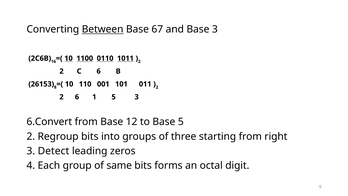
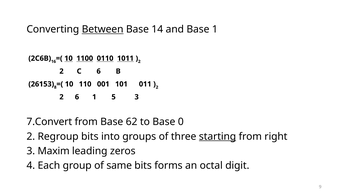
67: 67 -> 14
Base 3: 3 -> 1
6.Convert: 6.Convert -> 7.Convert
12: 12 -> 62
Base 5: 5 -> 0
starting underline: none -> present
Detect: Detect -> Maxim
